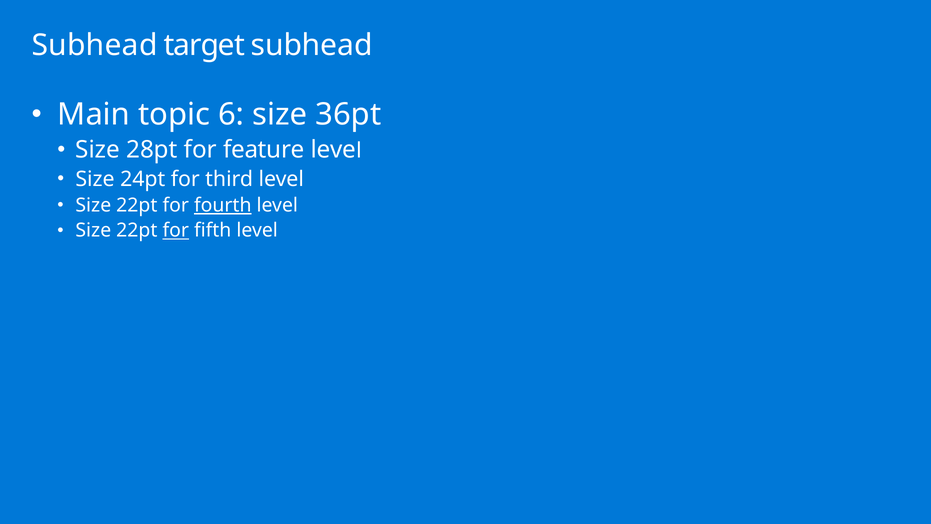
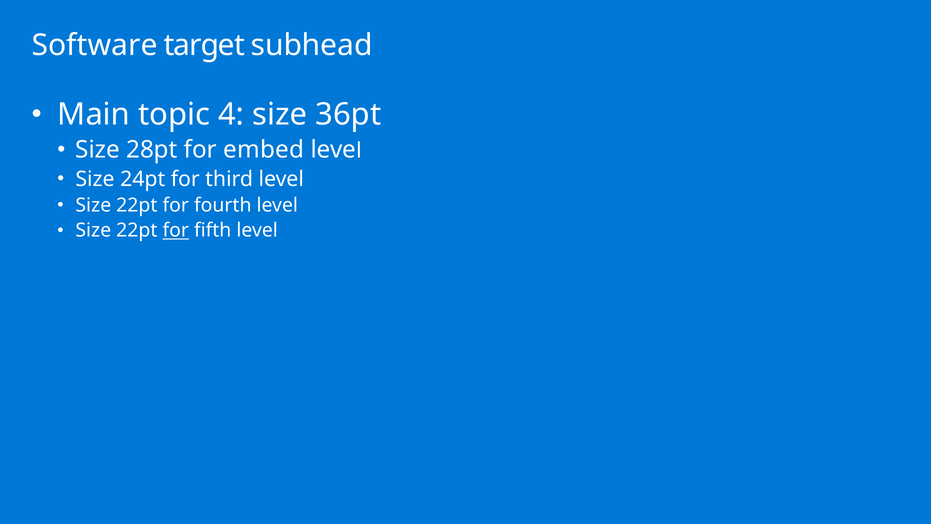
Subhead at (95, 45): Subhead -> Software
6: 6 -> 4
feature: feature -> embed
fourth underline: present -> none
